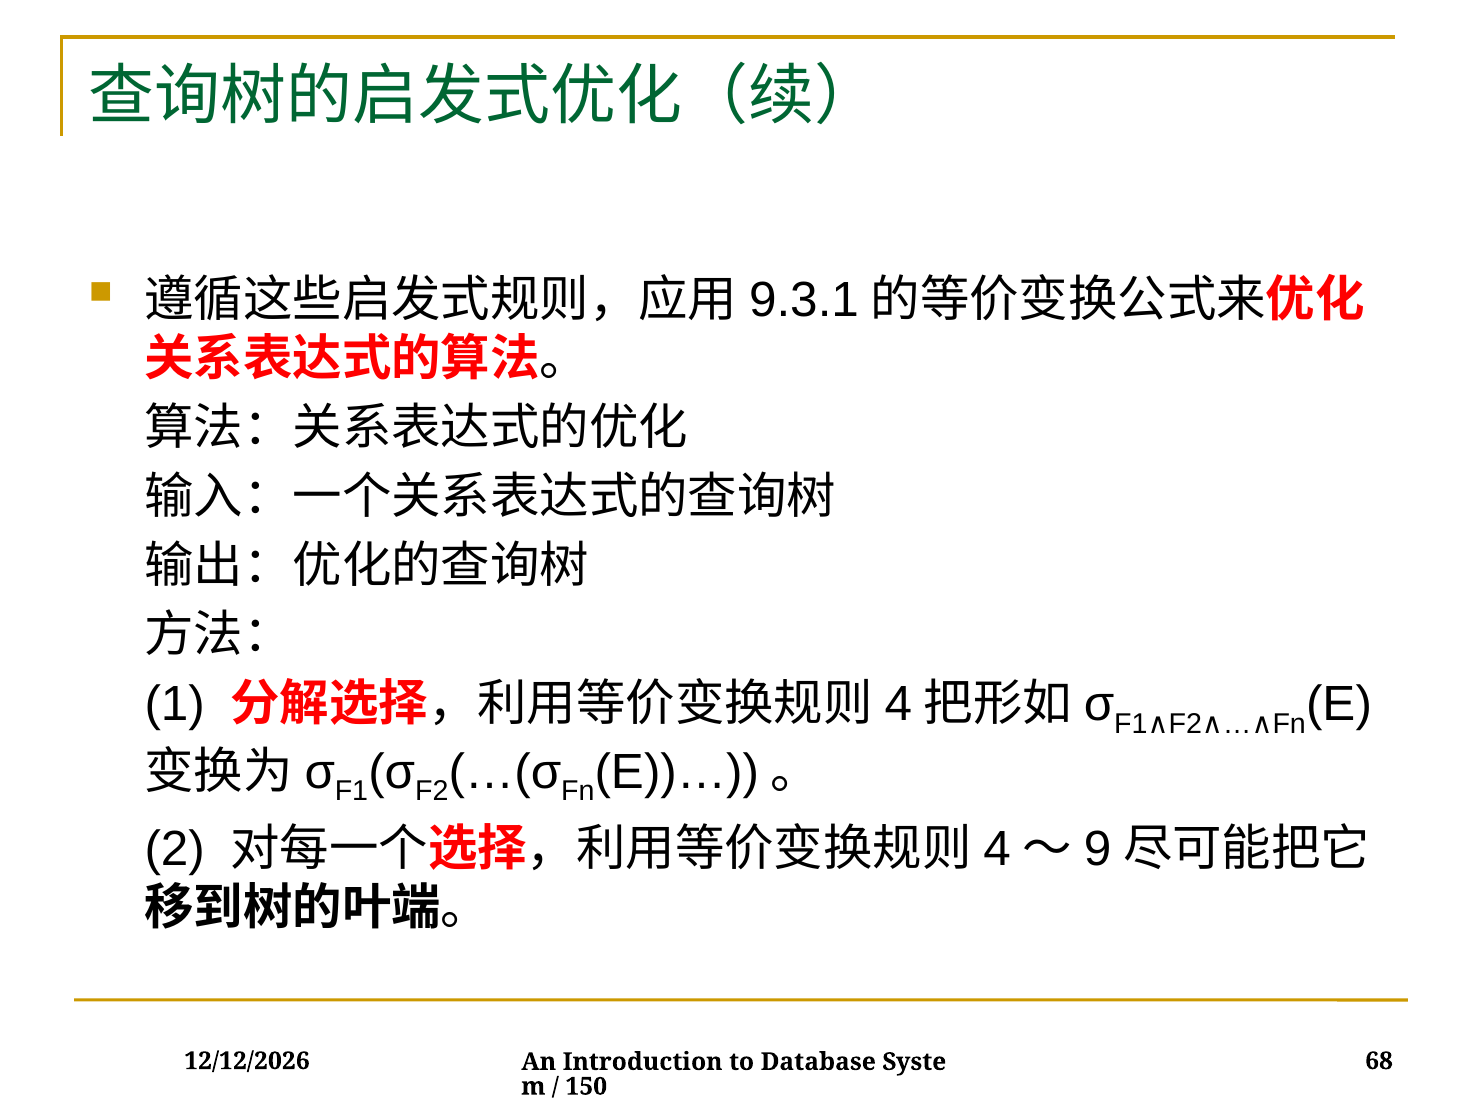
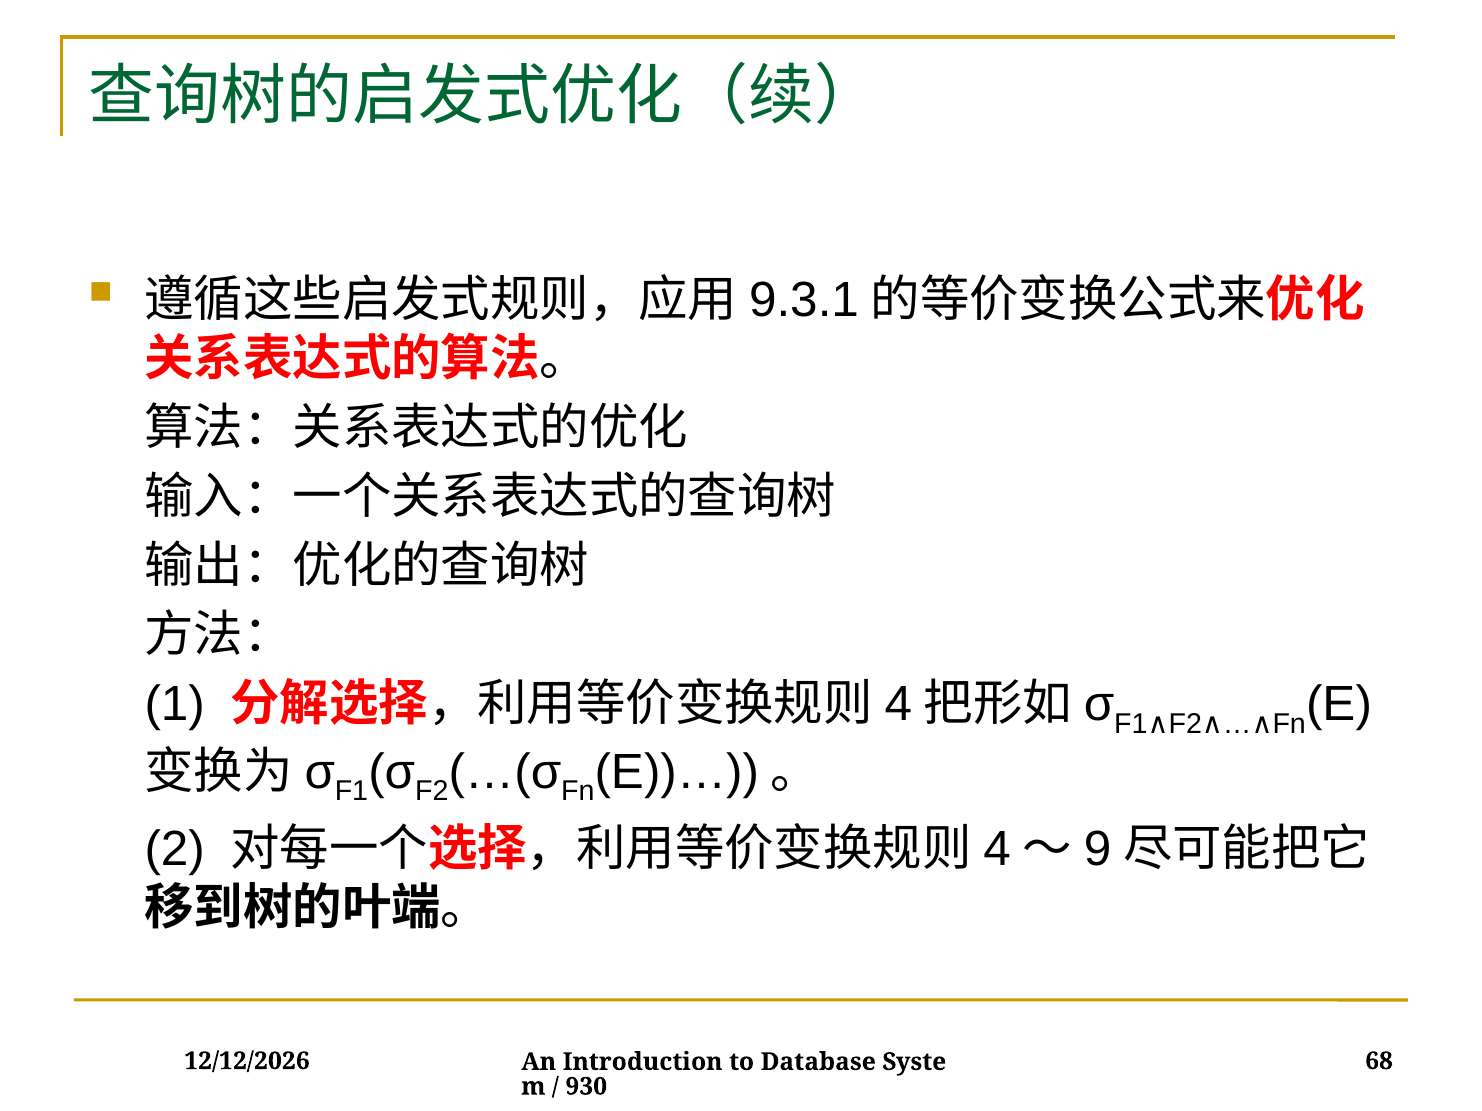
150: 150 -> 930
